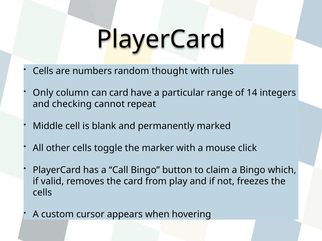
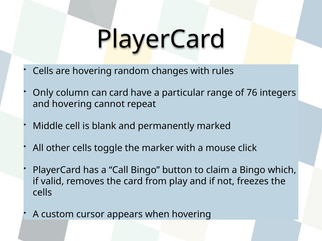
are numbers: numbers -> hovering
thought: thought -> changes
14: 14 -> 76
and checking: checking -> hovering
